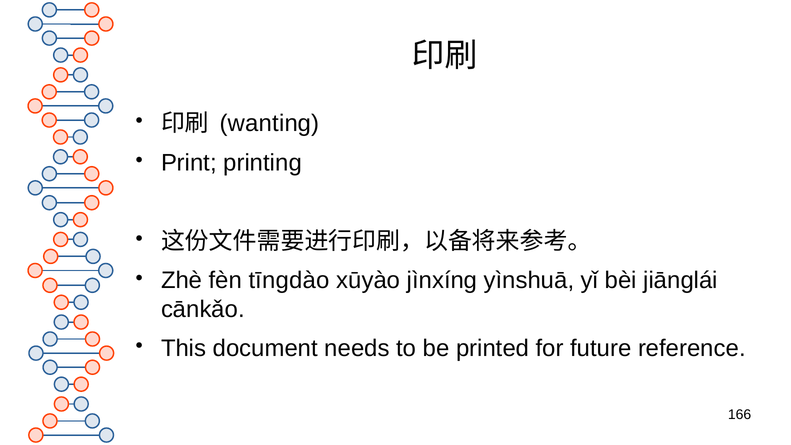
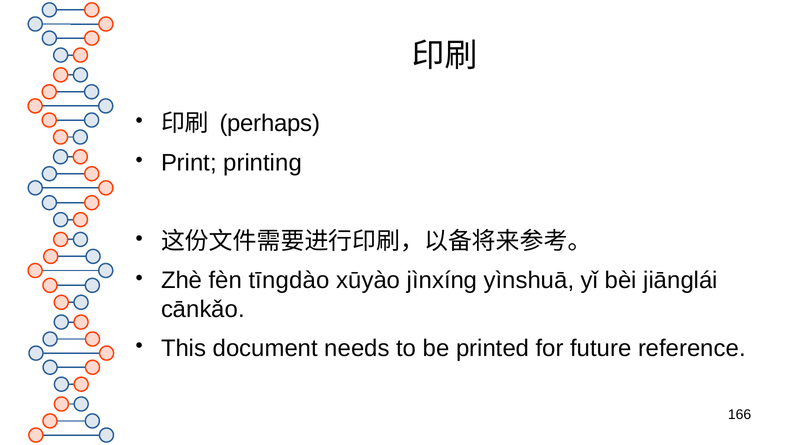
wanting: wanting -> perhaps
